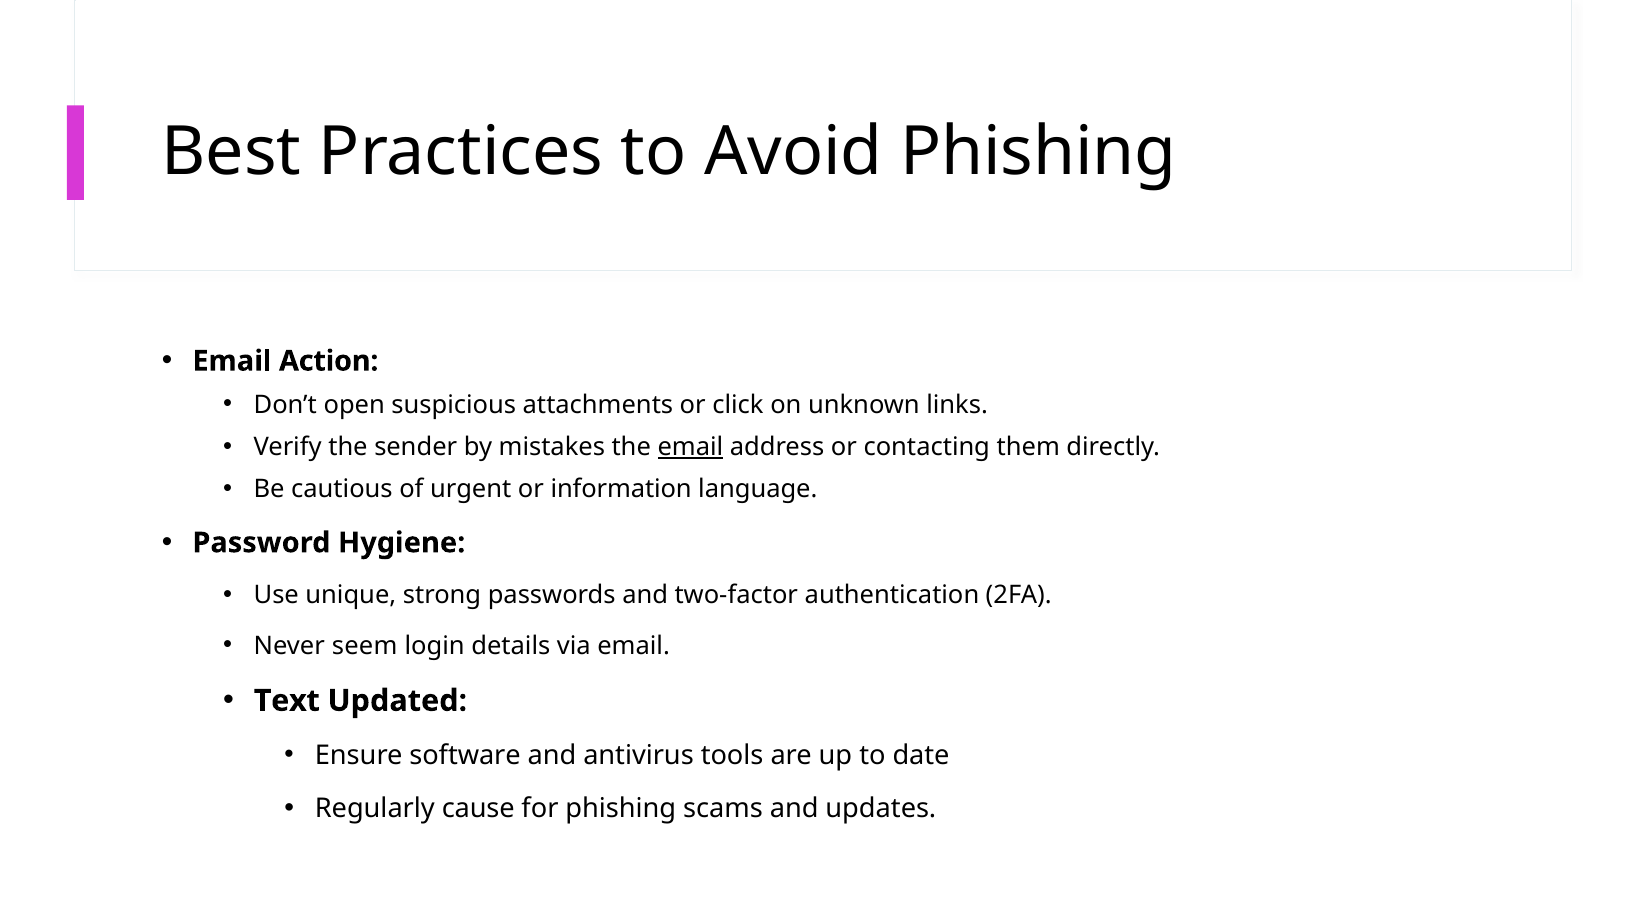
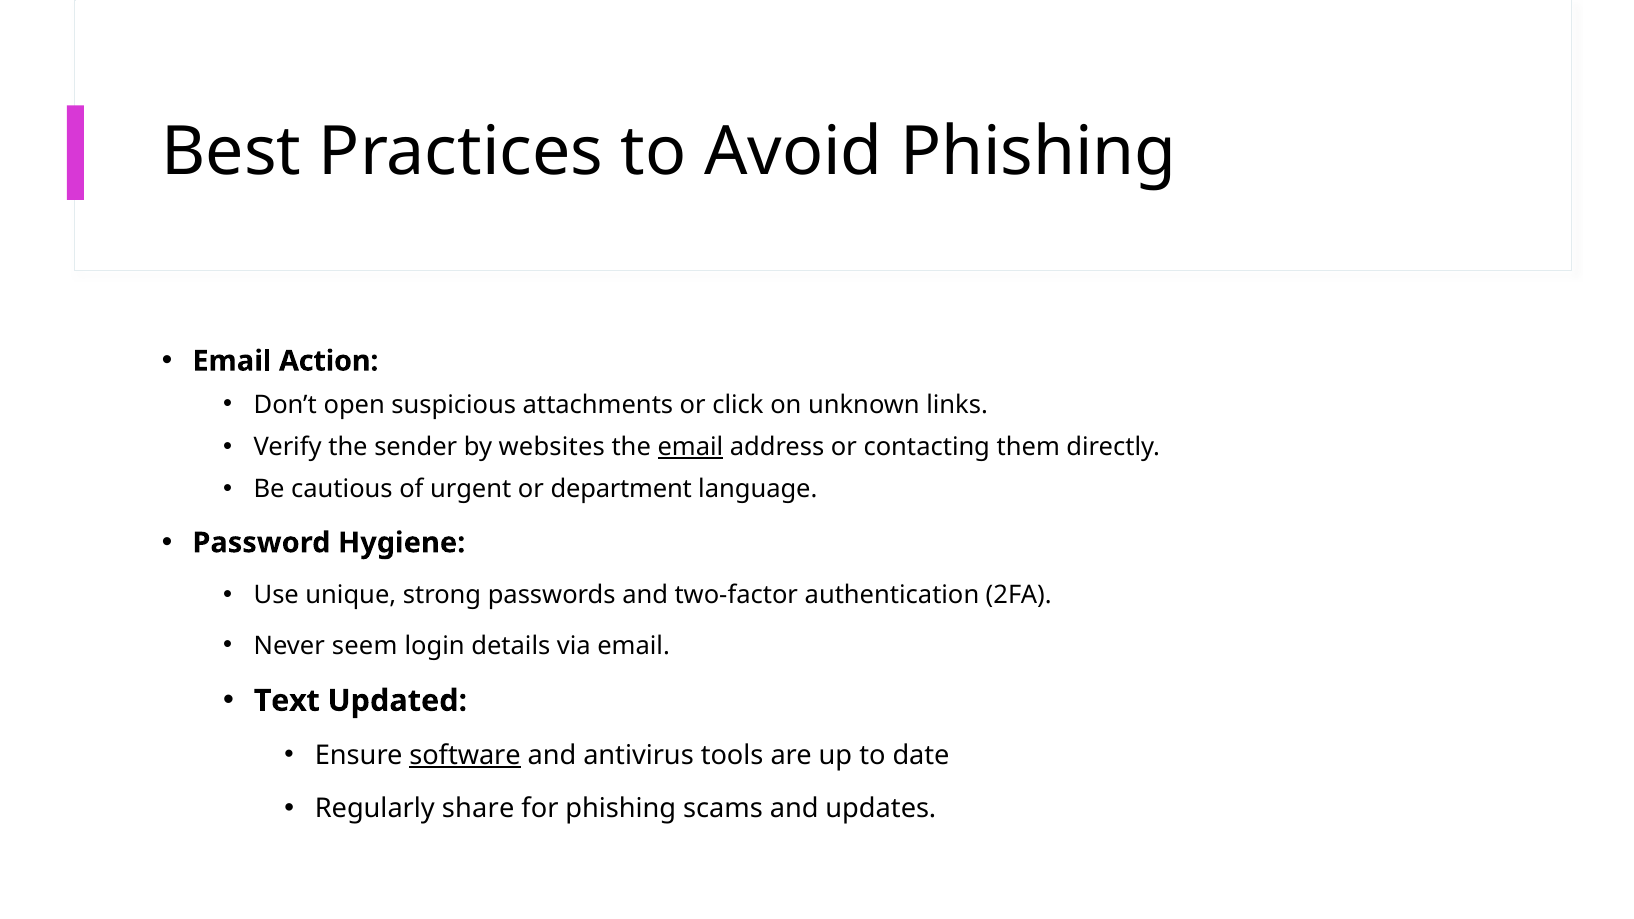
mistakes: mistakes -> websites
information: information -> department
software underline: none -> present
cause: cause -> share
